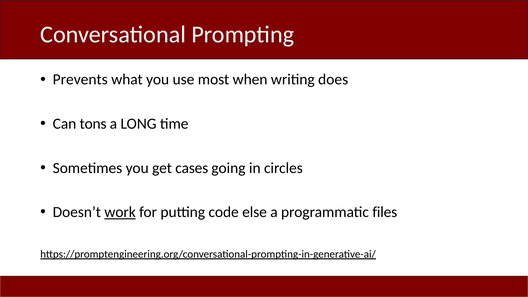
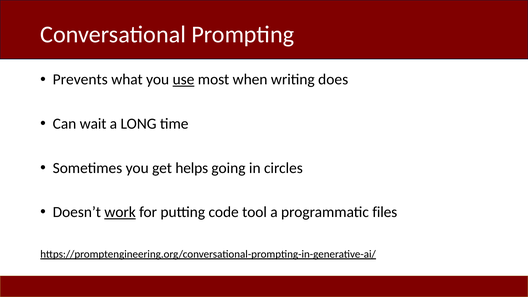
use underline: none -> present
tons: tons -> wait
cases: cases -> helps
else: else -> tool
